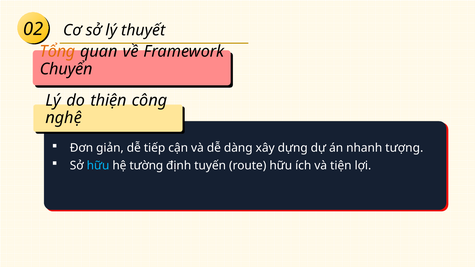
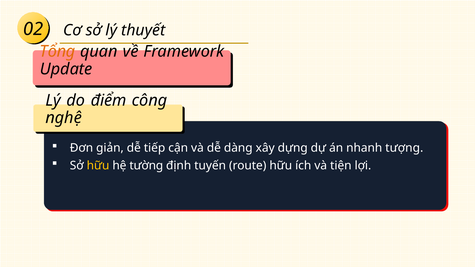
Chuyển: Chuyển -> Update
thiện: thiện -> điểm
hữu at (98, 166) colour: light blue -> yellow
